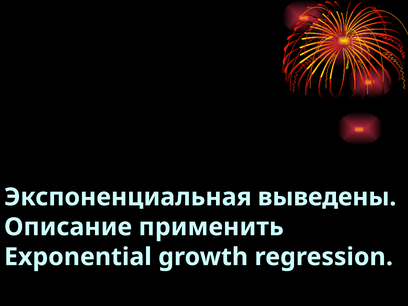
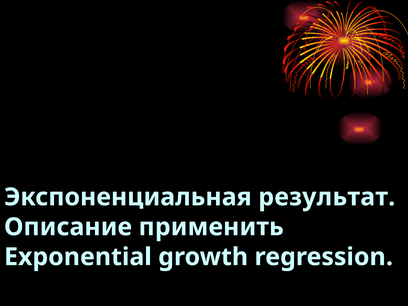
выведены: выведены -> результат
